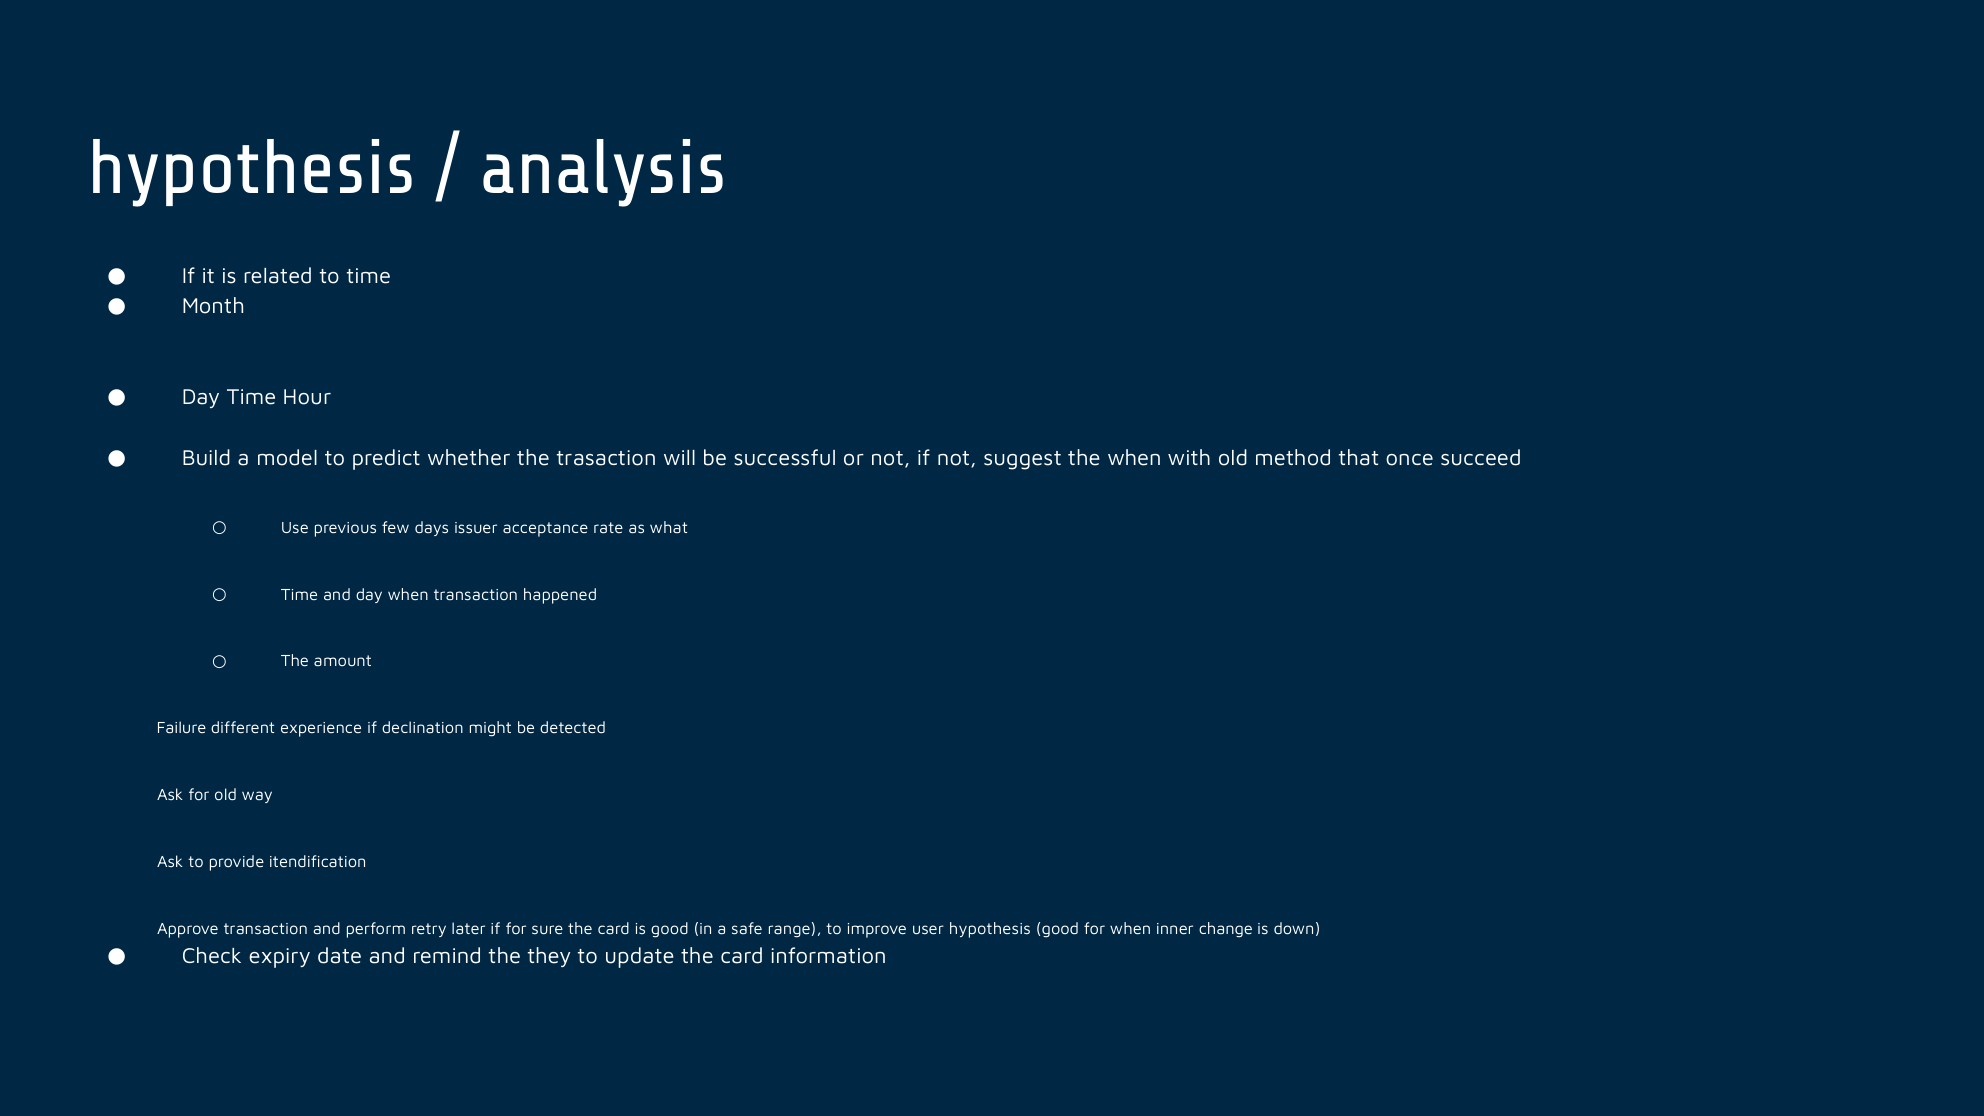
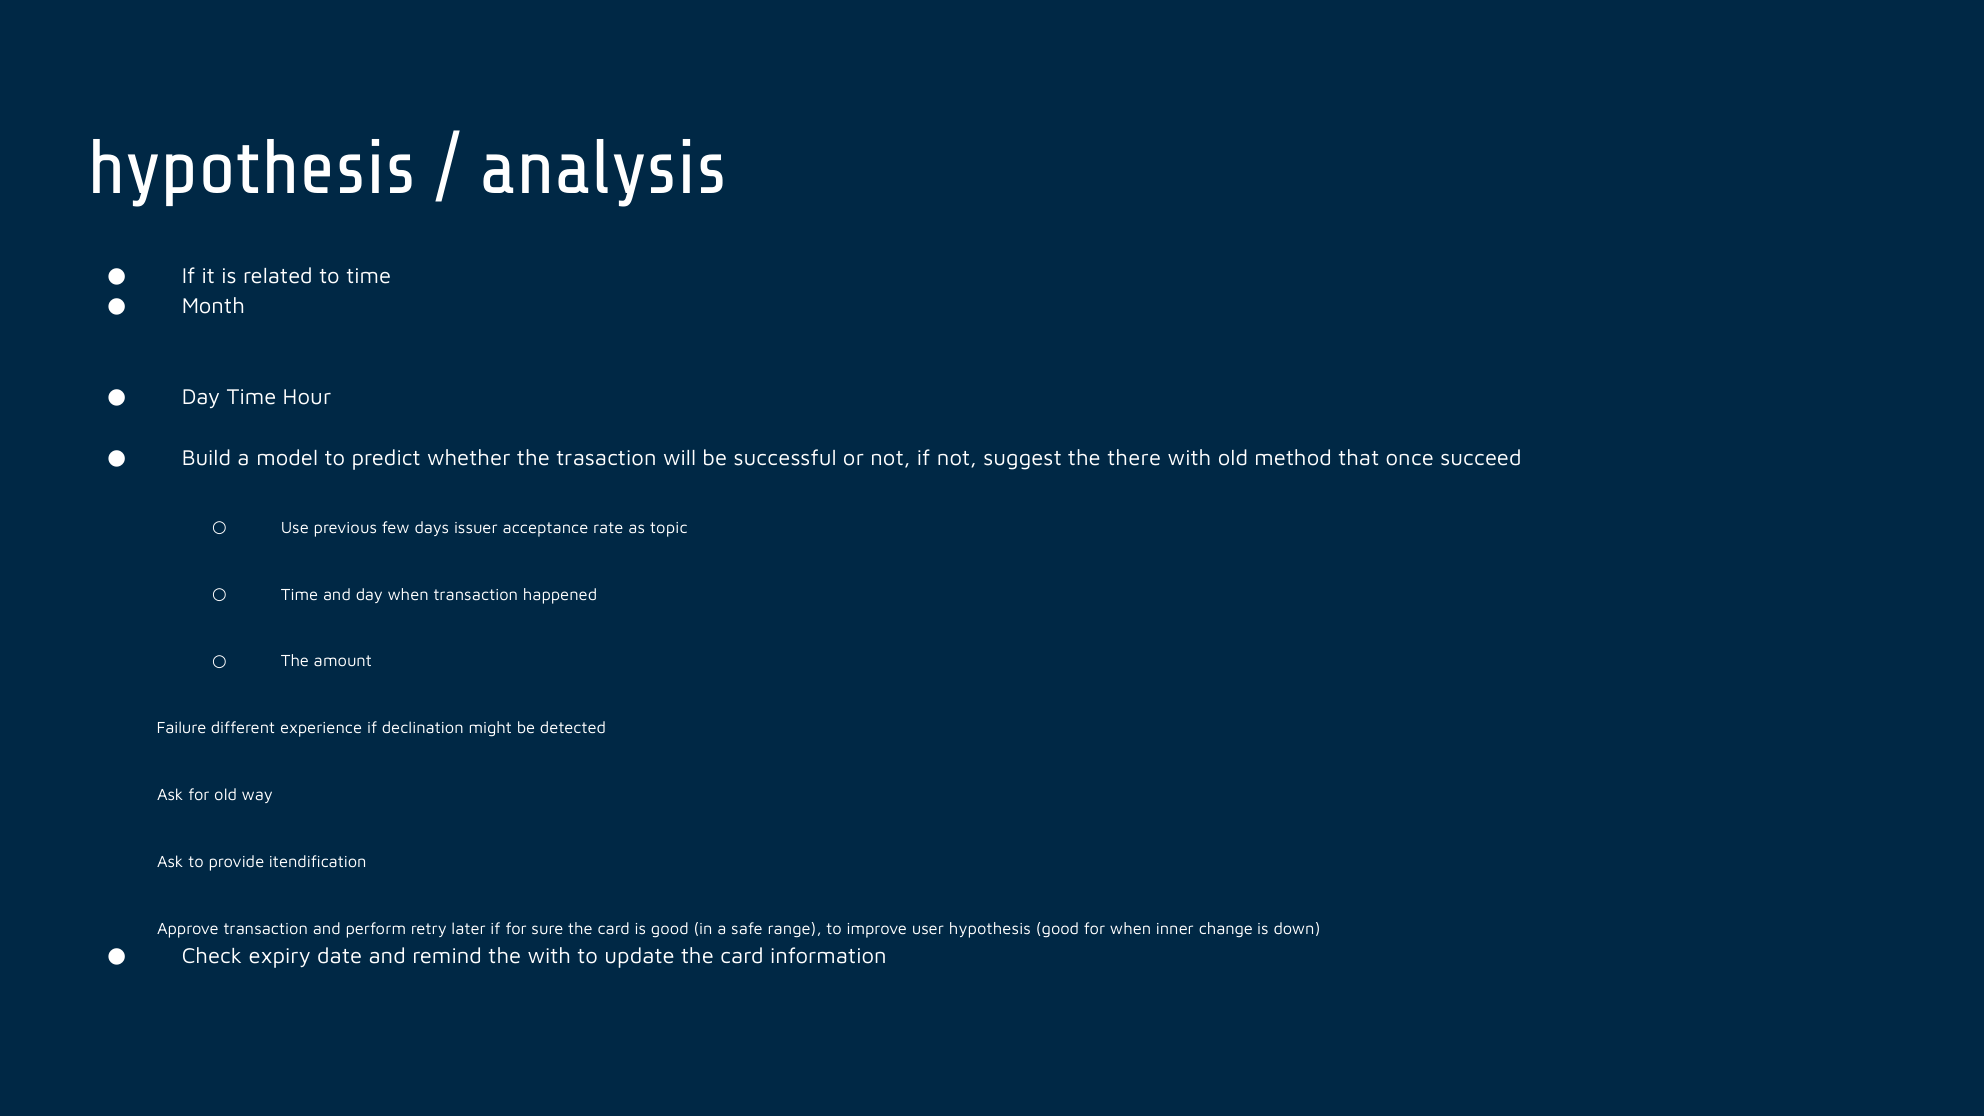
the when: when -> there
what: what -> topic
the they: they -> with
